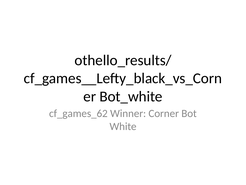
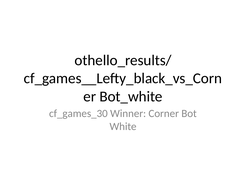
cf_games_62: cf_games_62 -> cf_games_30
